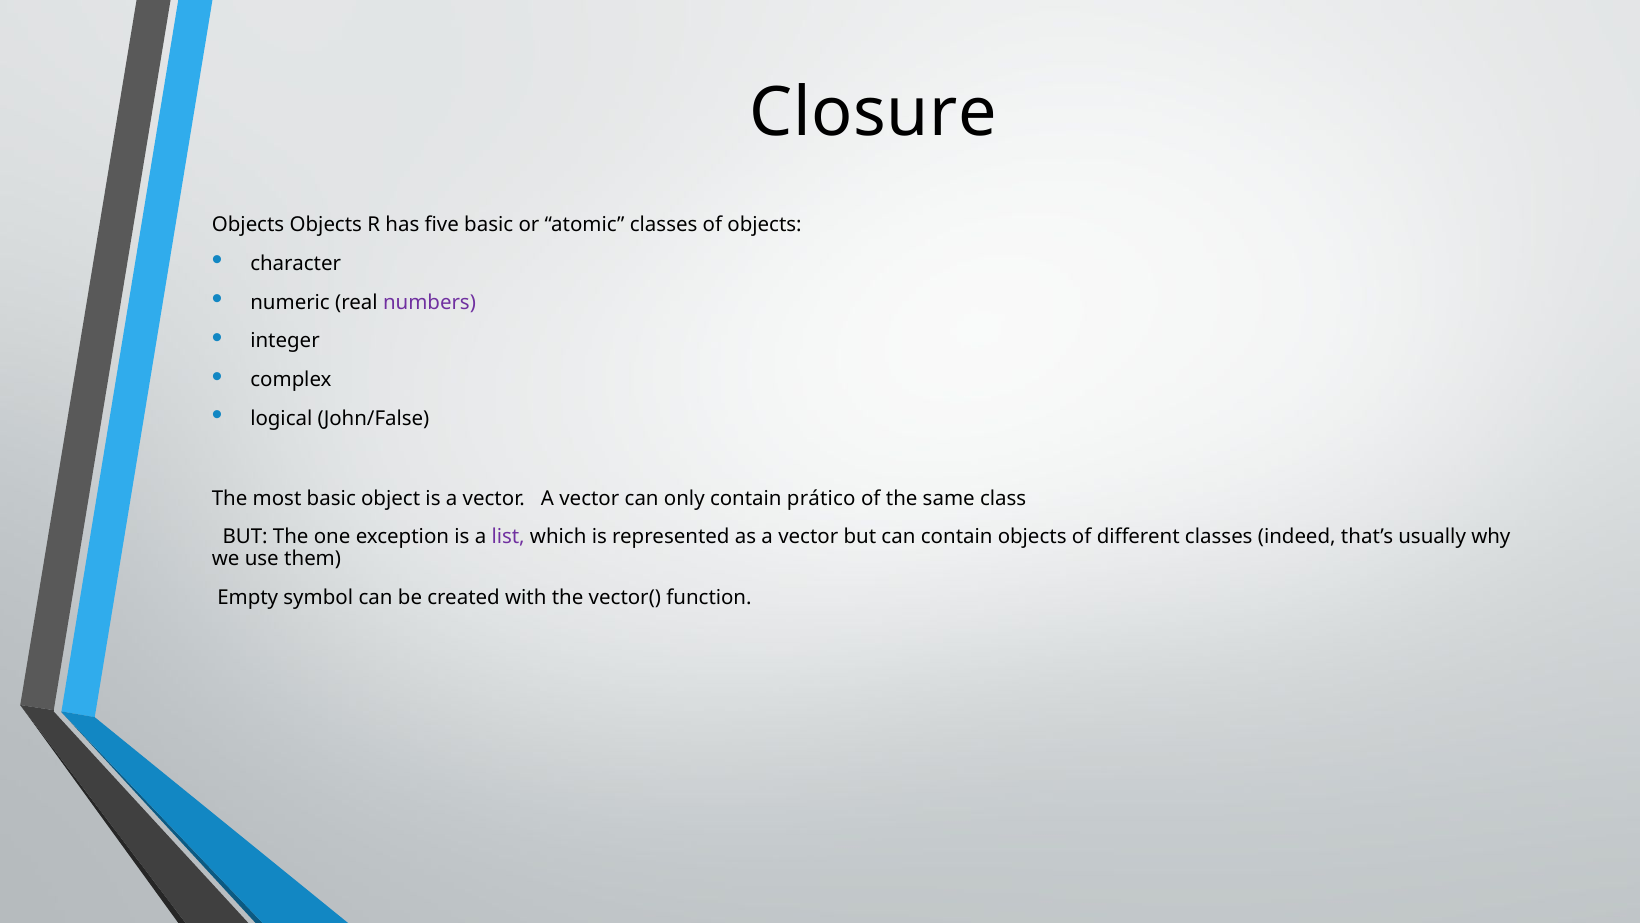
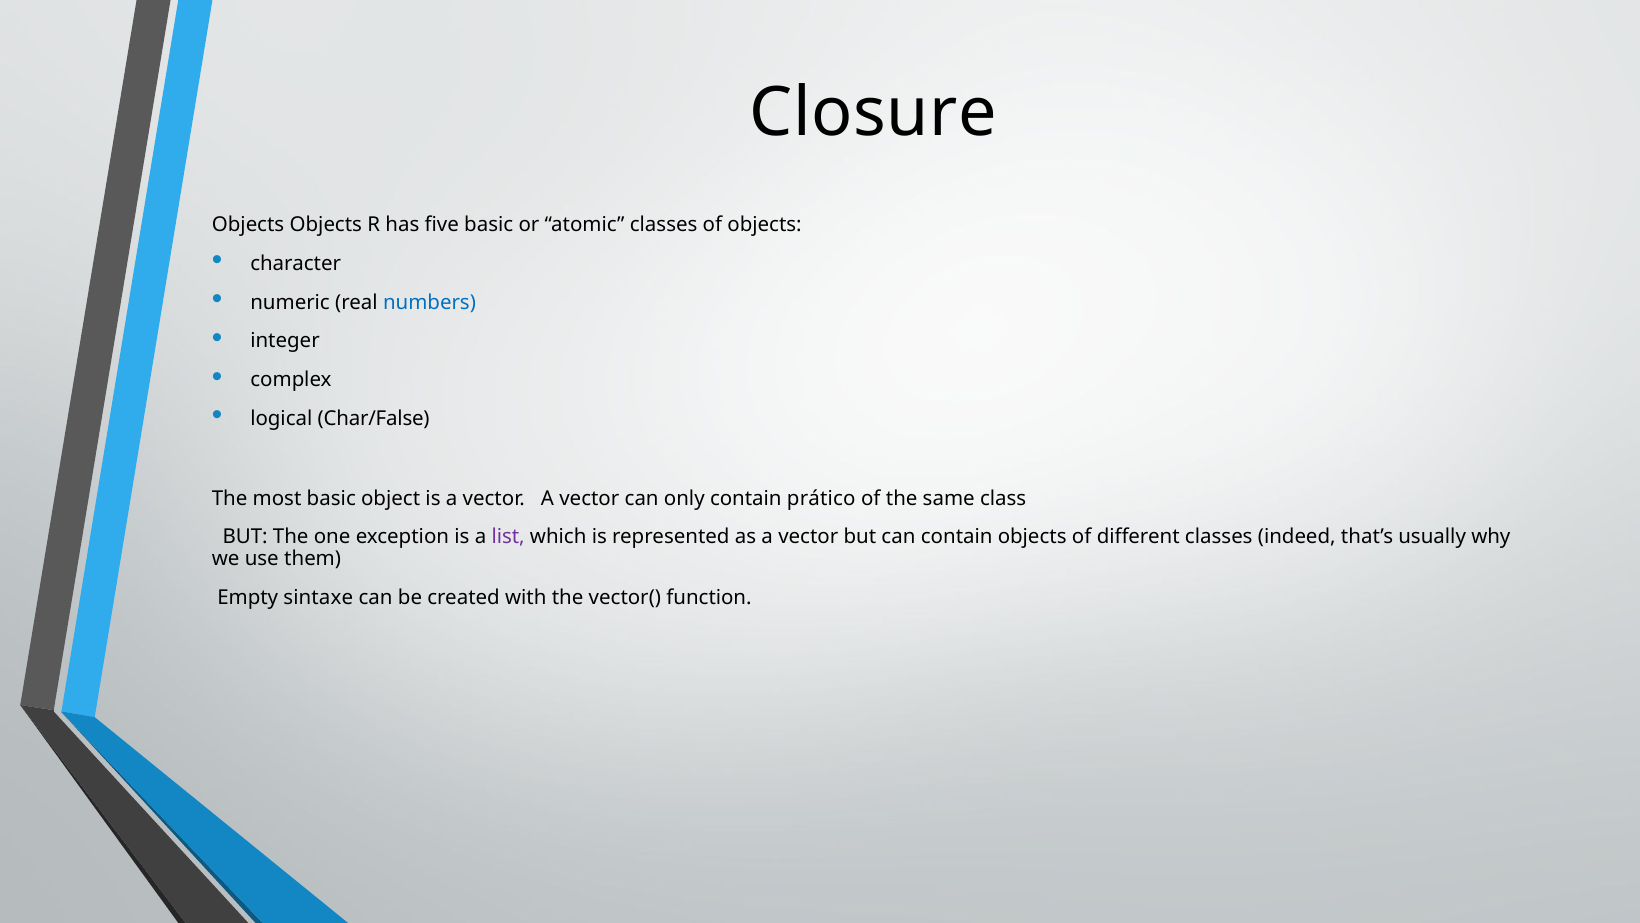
numbers colour: purple -> blue
John/False: John/False -> Char/False
symbol: symbol -> sintaxe
